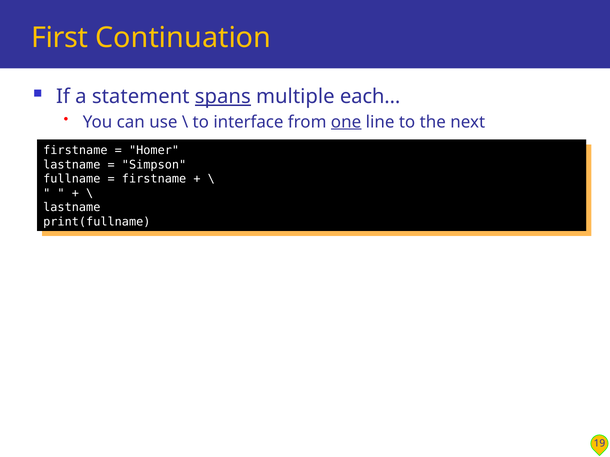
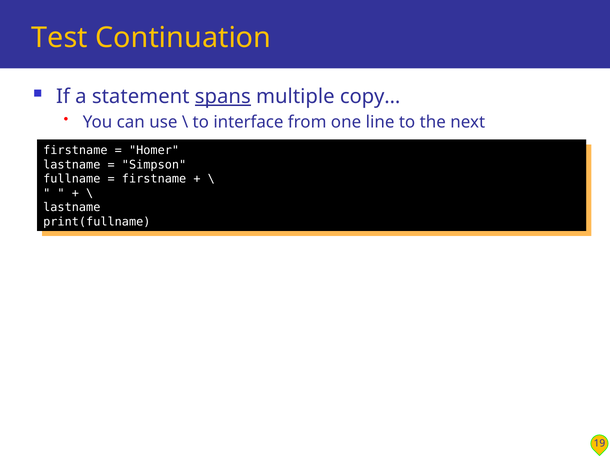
First: First -> Test
each…: each… -> copy…
one underline: present -> none
